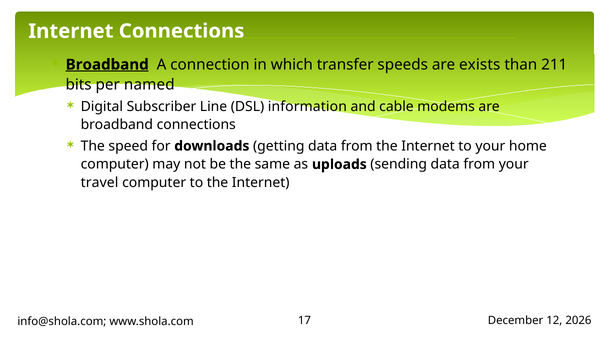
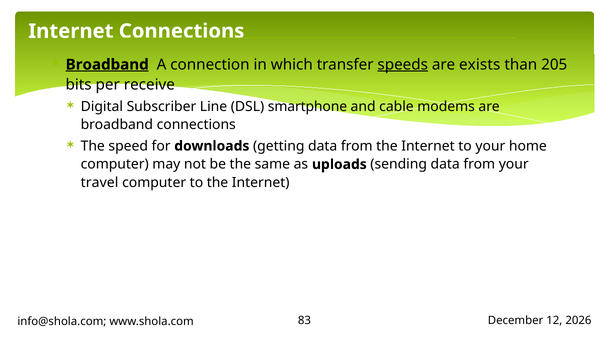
speeds underline: none -> present
211: 211 -> 205
named: named -> receive
information: information -> smartphone
17: 17 -> 83
